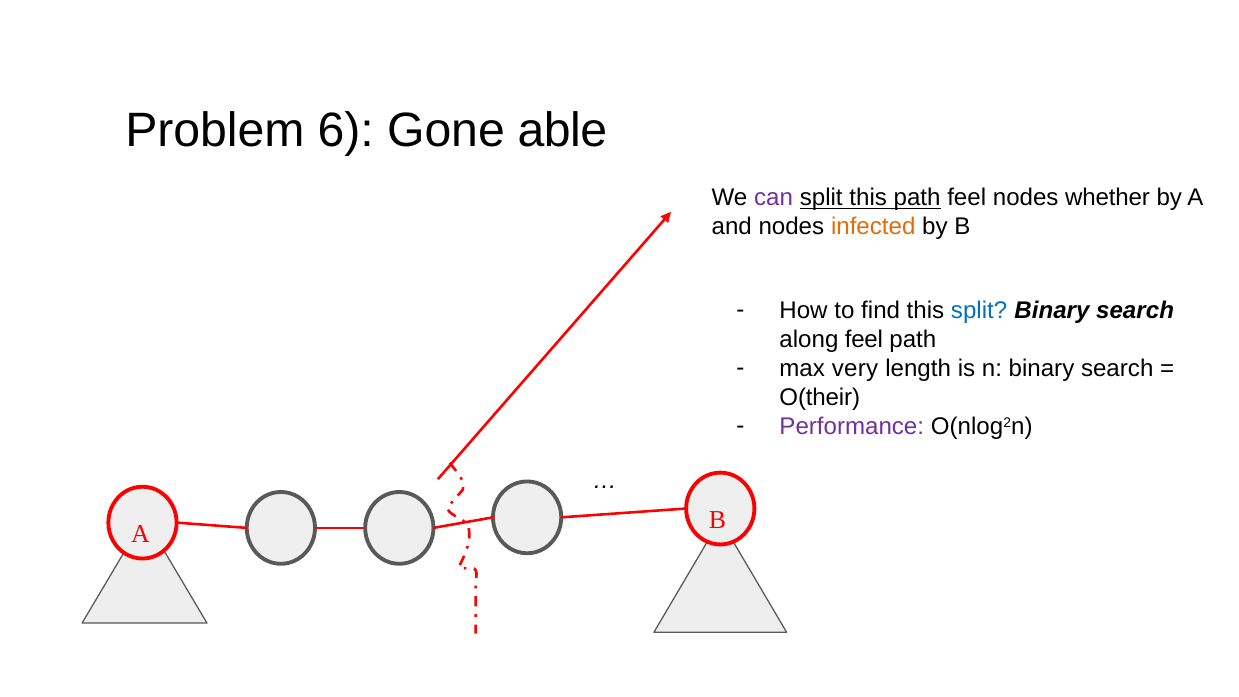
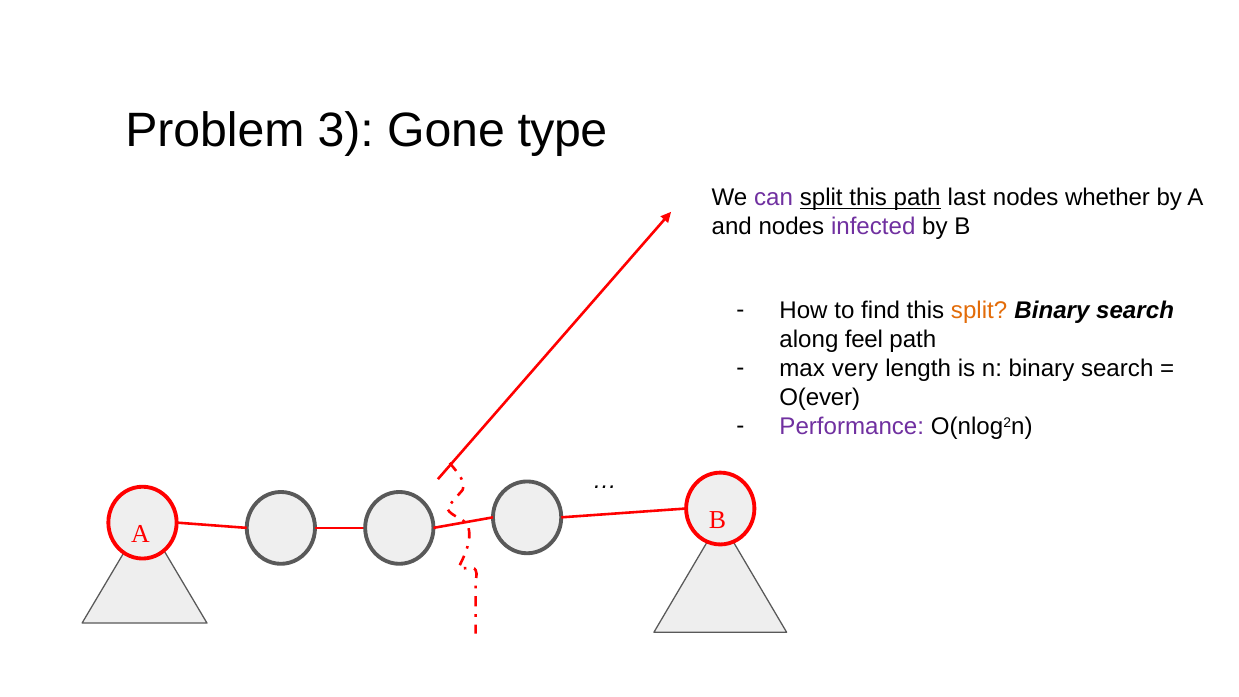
6: 6 -> 3
able: able -> type
path feel: feel -> last
infected colour: orange -> purple
split at (979, 311) colour: blue -> orange
O(their: O(their -> O(ever
